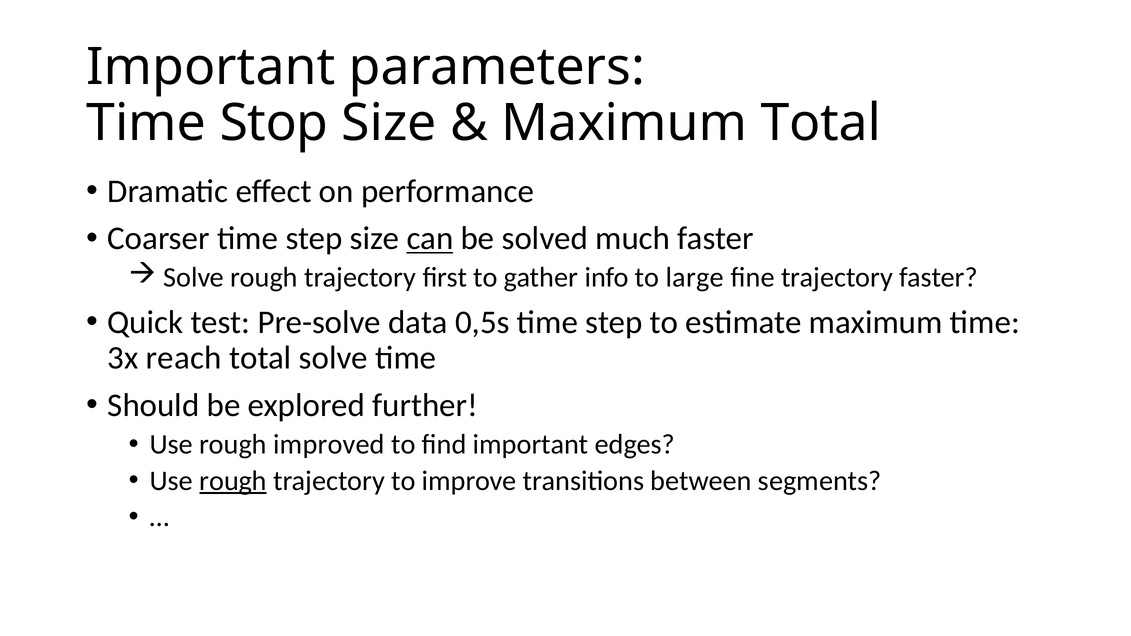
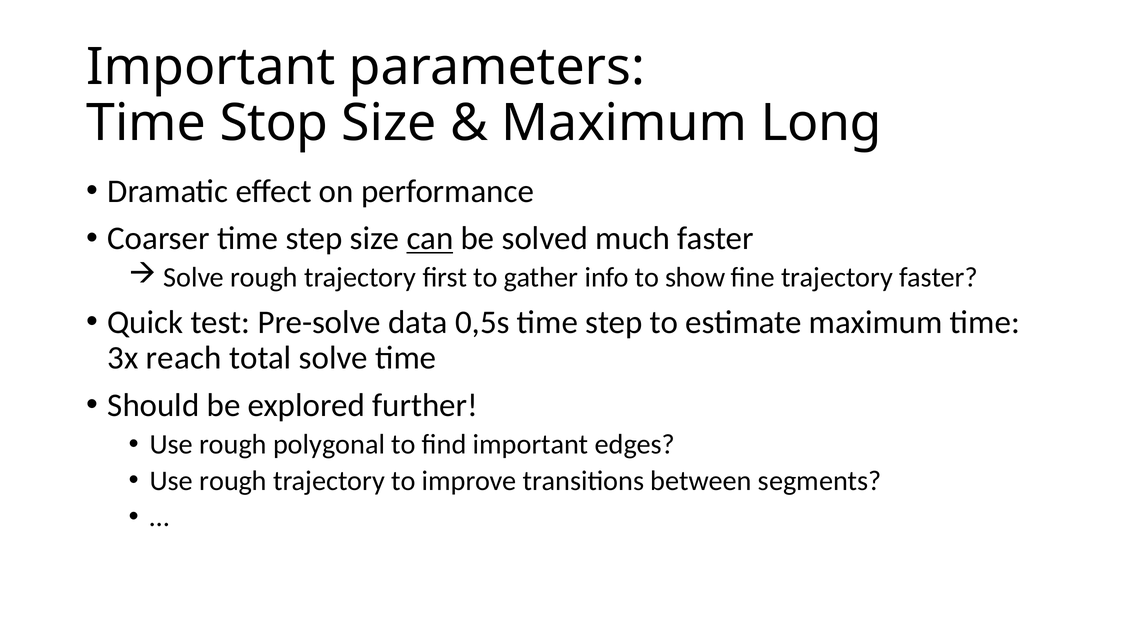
Maximum Total: Total -> Long
large: large -> show
improved: improved -> polygonal
rough at (233, 481) underline: present -> none
